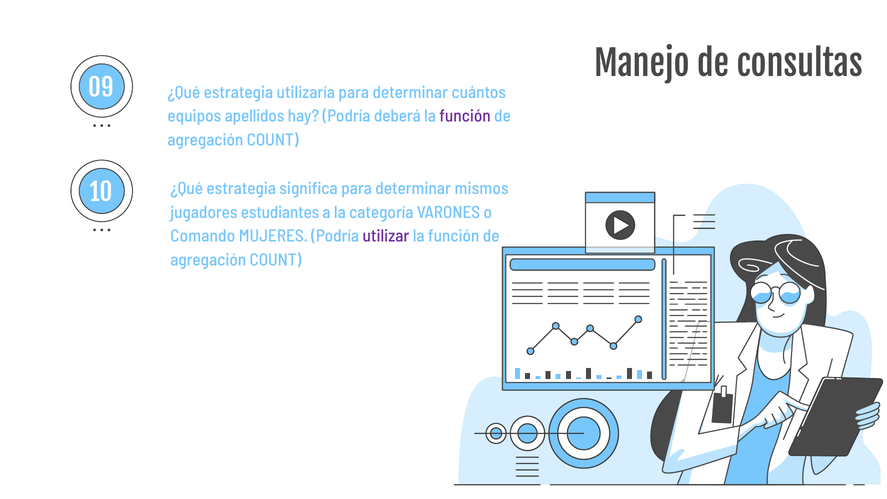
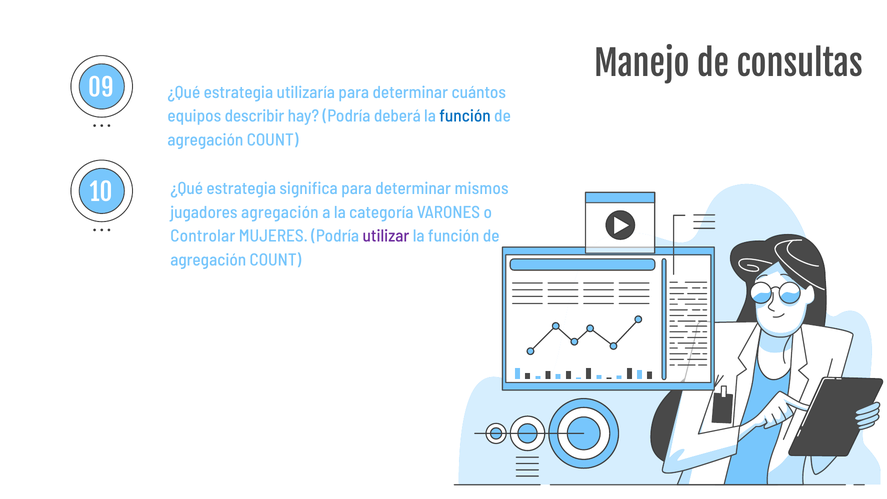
apellidos: apellidos -> describir
función at (465, 116) colour: purple -> blue
jugadores estudiantes: estudiantes -> agregación
Comando: Comando -> Controlar
